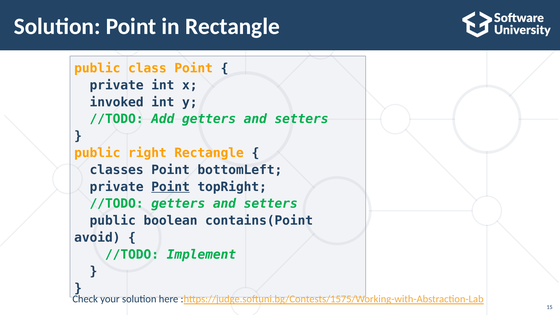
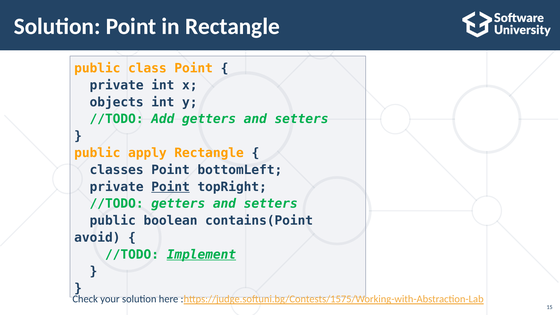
invoked: invoked -> objects
right: right -> apply
Implement underline: none -> present
